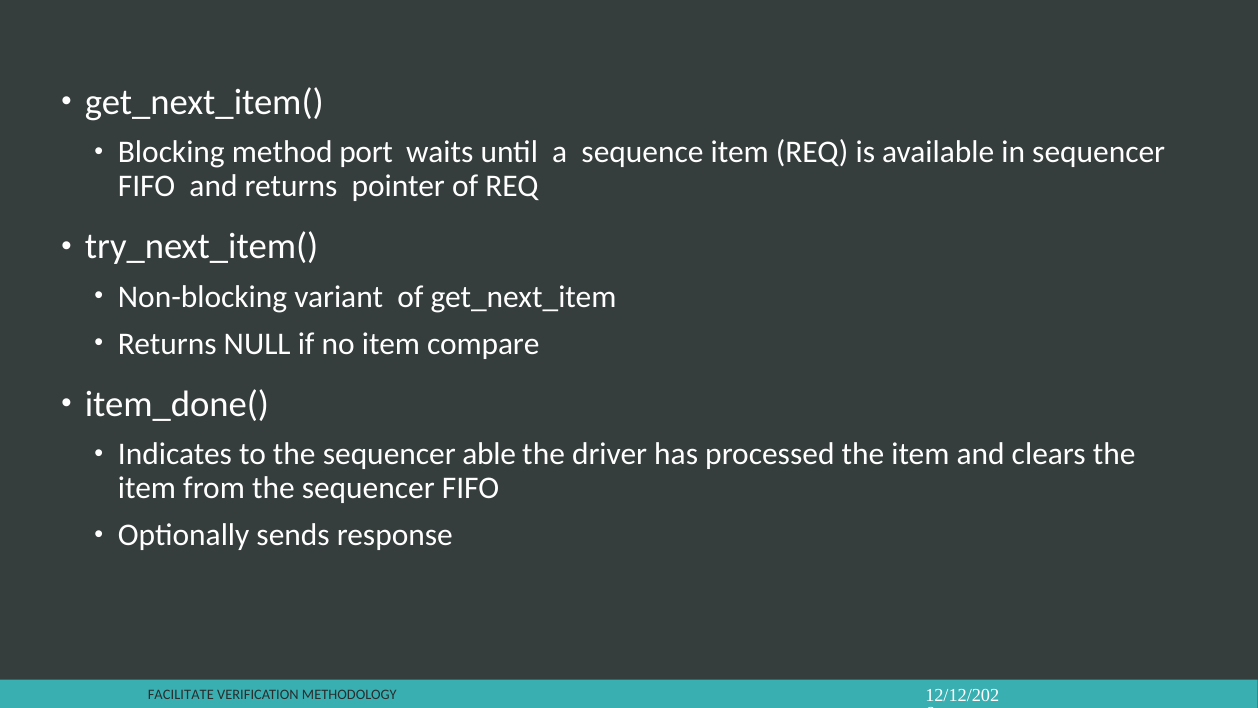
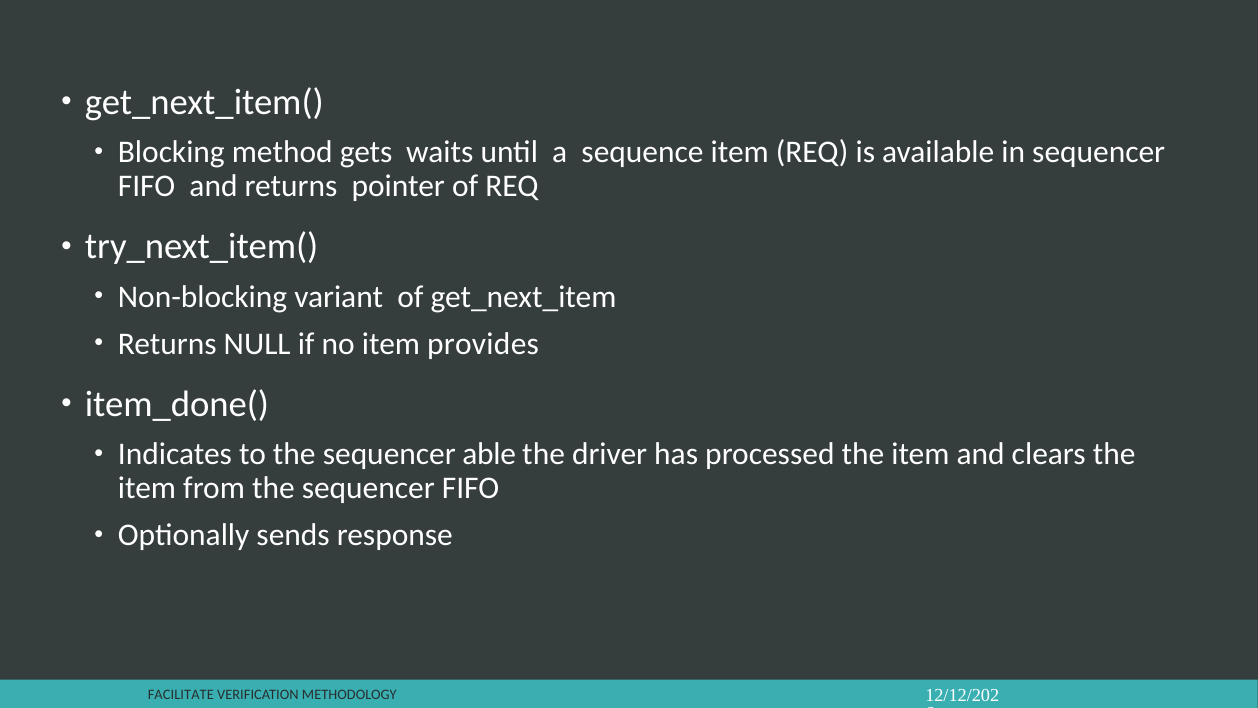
port: port -> gets
compare: compare -> provides
